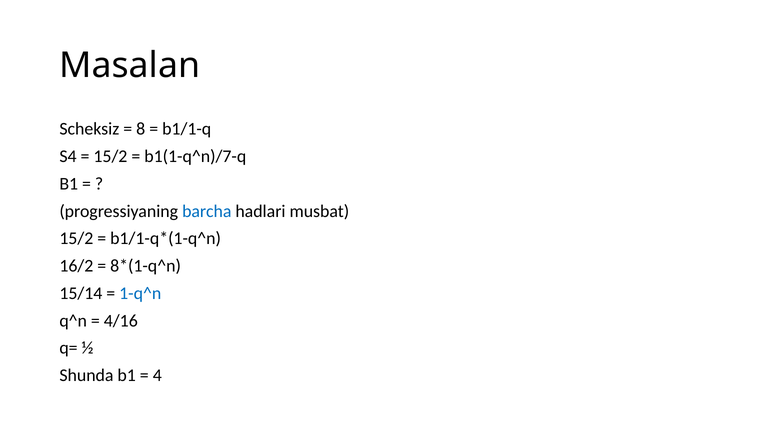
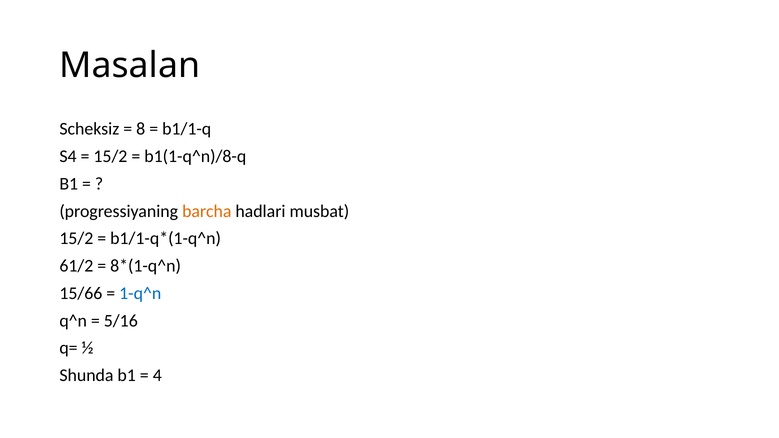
b1(1-q^n)/7-q: b1(1-q^n)/7-q -> b1(1-q^n)/8-q
barcha colour: blue -> orange
16/2: 16/2 -> 61/2
15/14: 15/14 -> 15/66
4/16: 4/16 -> 5/16
